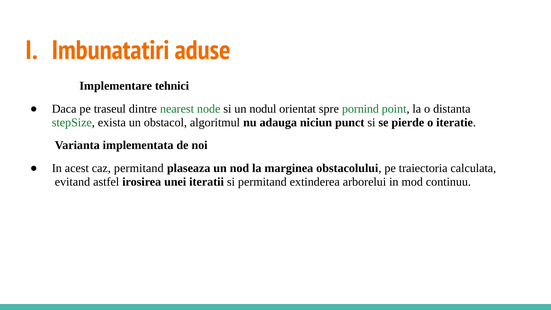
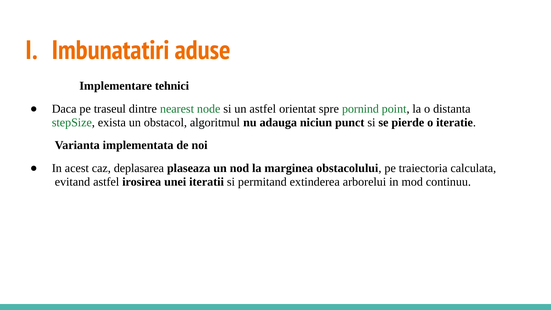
un nodul: nodul -> astfel
caz permitand: permitand -> deplasarea
